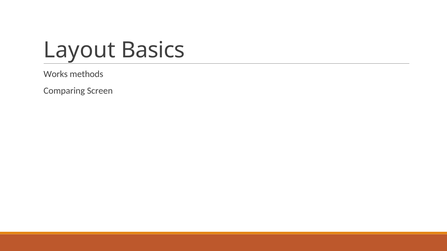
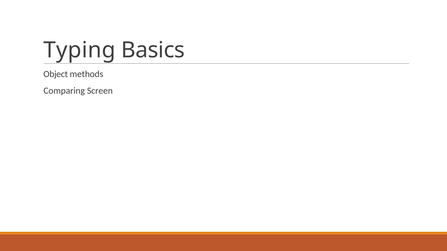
Layout: Layout -> Typing
Works: Works -> Object
